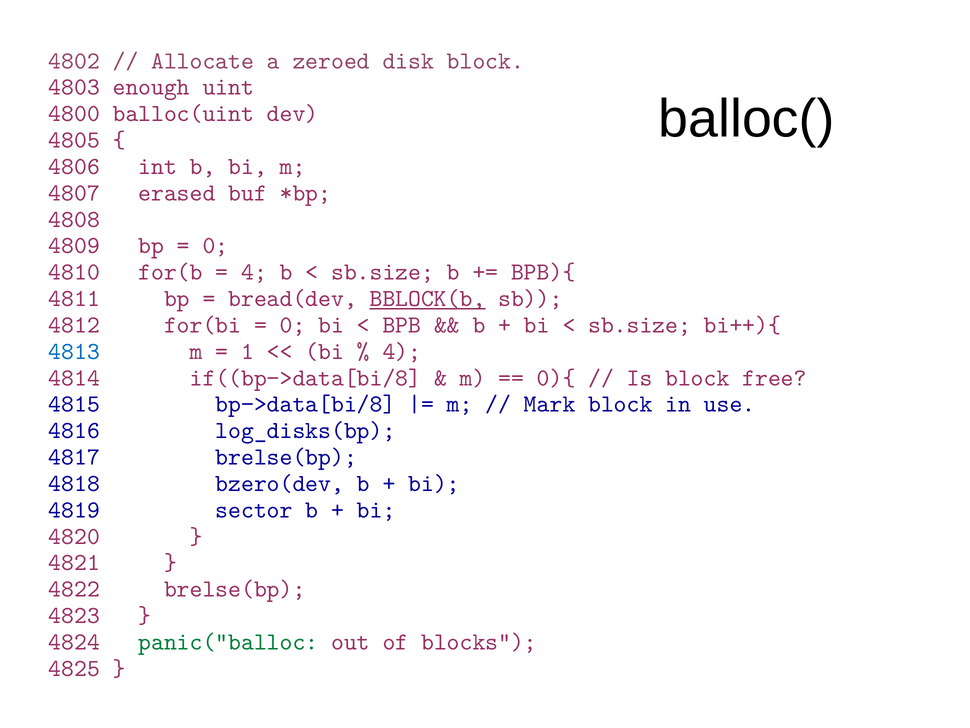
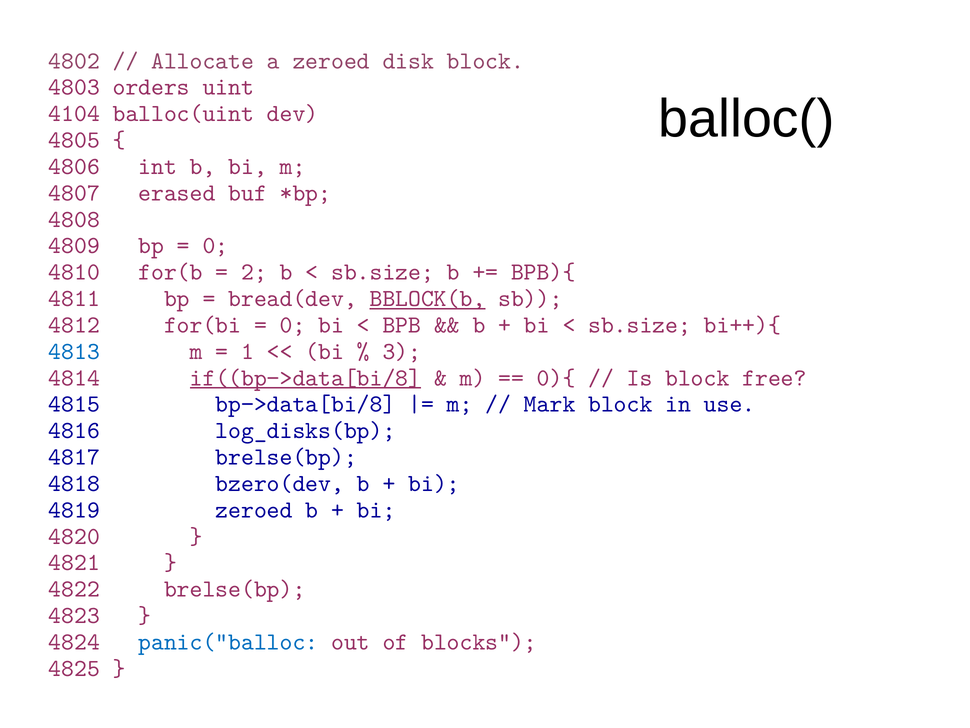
enough: enough -> orders
4800: 4800 -> 4104
4 at (254, 272): 4 -> 2
4 at (402, 351): 4 -> 3
if((bp−>data[bi/8 underline: none -> present
4819 sector: sector -> zeroed
panic("balloc colour: green -> blue
